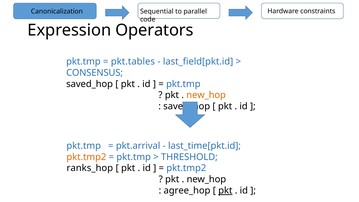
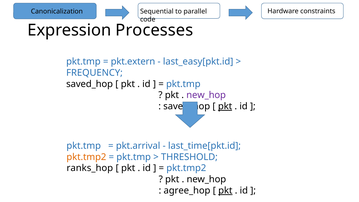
Operators: Operators -> Processes
pkt.tables: pkt.tables -> pkt.extern
last_field[pkt.id: last_field[pkt.id -> last_easy[pkt.id
CONSENSUS: CONSENSUS -> FREQUENCY
new_hop at (206, 95) colour: orange -> purple
pkt at (225, 106) underline: none -> present
